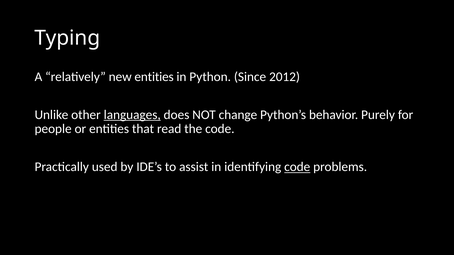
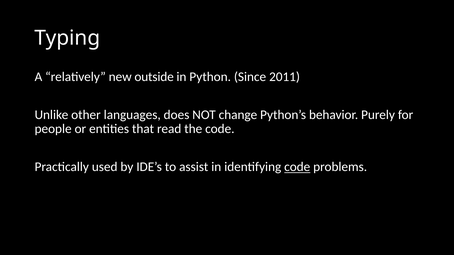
new entities: entities -> outside
2012: 2012 -> 2011
languages underline: present -> none
